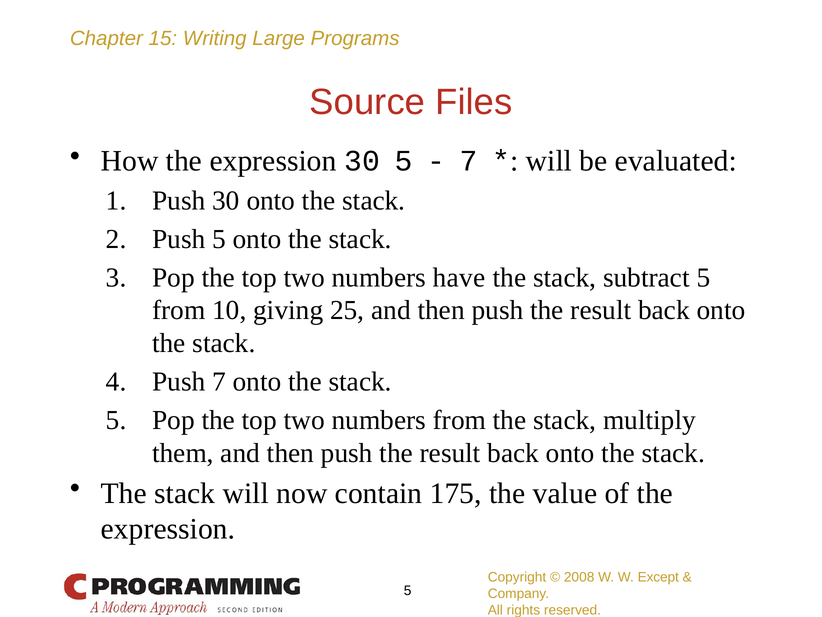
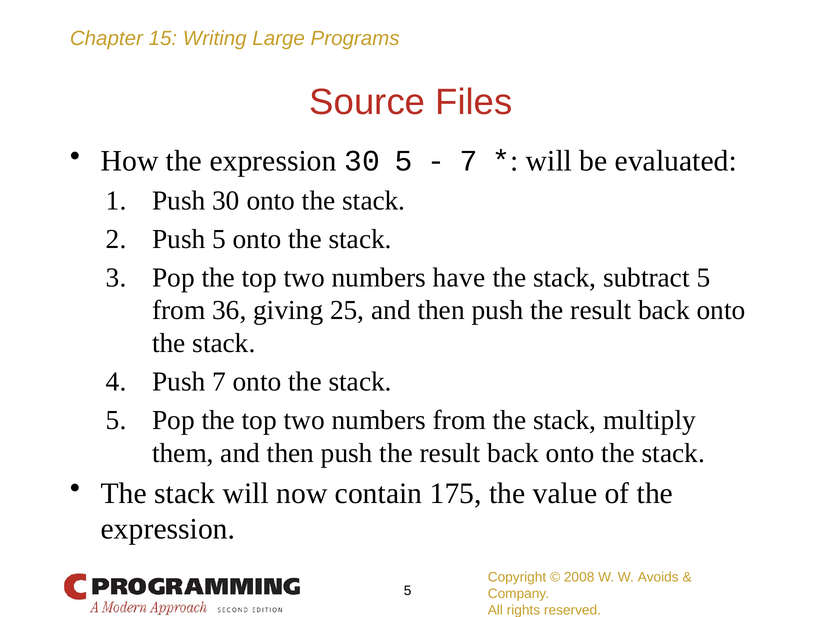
10: 10 -> 36
Except: Except -> Avoids
